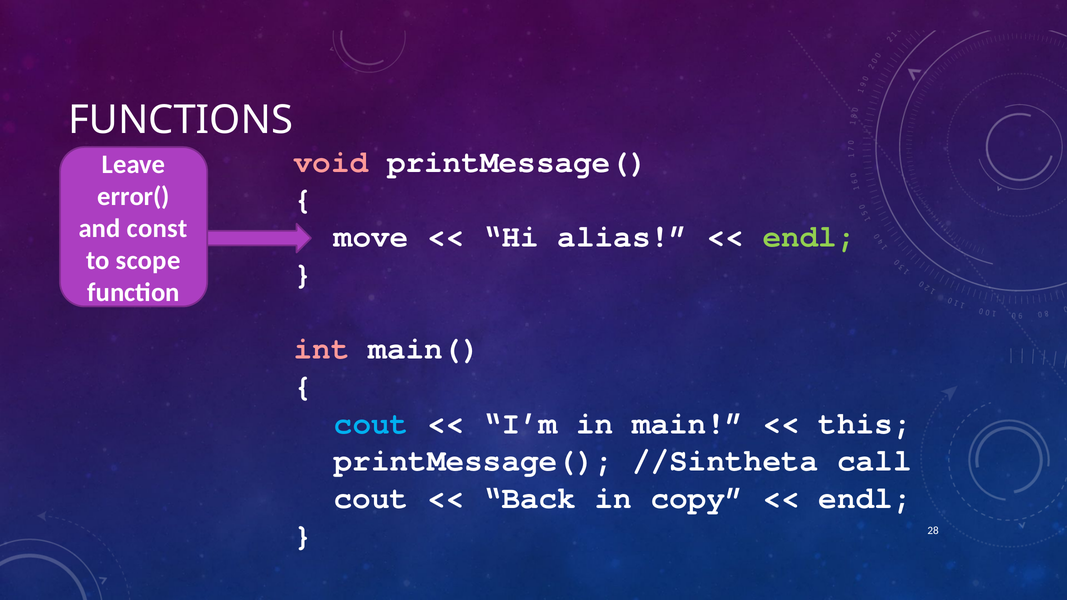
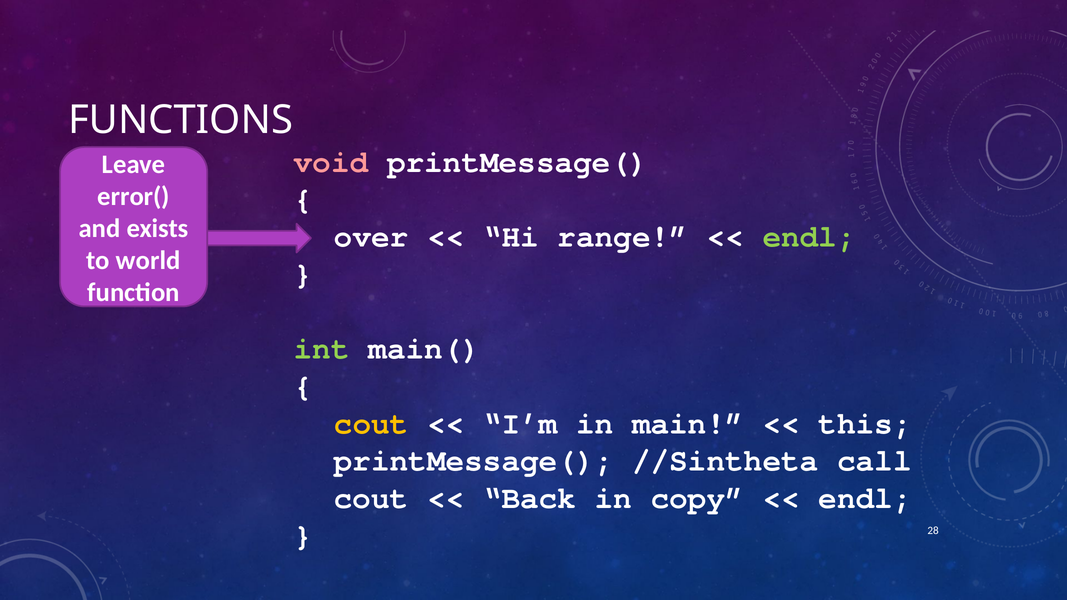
const: const -> exists
move: move -> over
alias: alias -> range
scope: scope -> world
int colour: pink -> light green
cout at (371, 423) colour: light blue -> yellow
